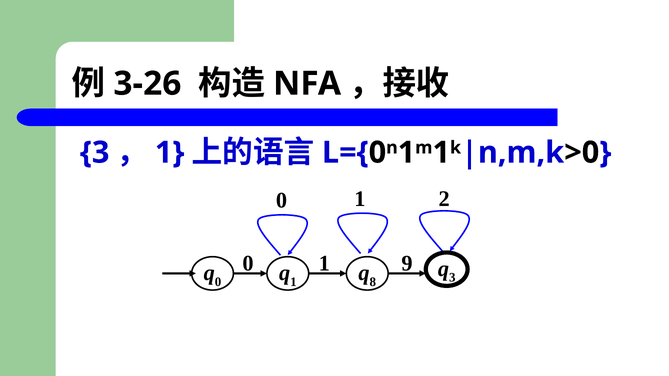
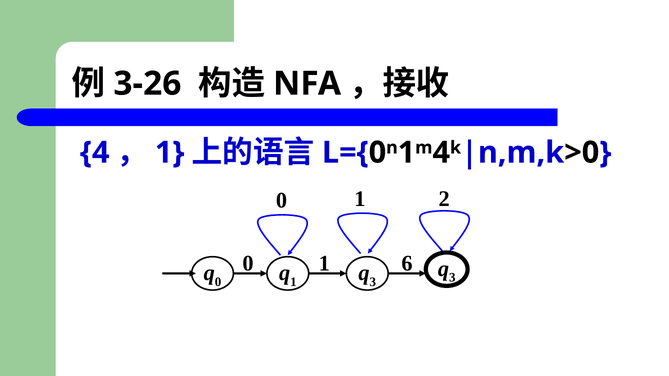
3 at (95, 153): 3 -> 4
1 at (441, 153): 1 -> 4
9: 9 -> 6
8 at (373, 282): 8 -> 3
